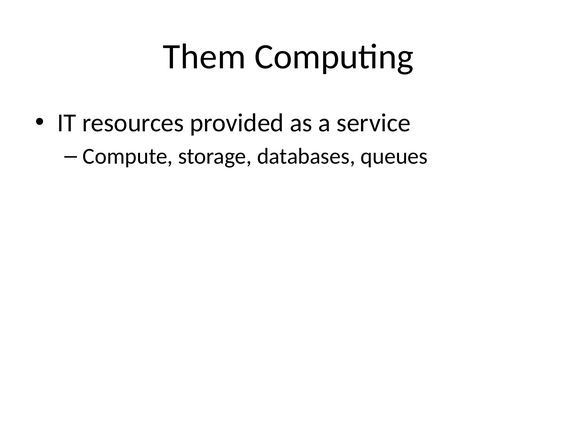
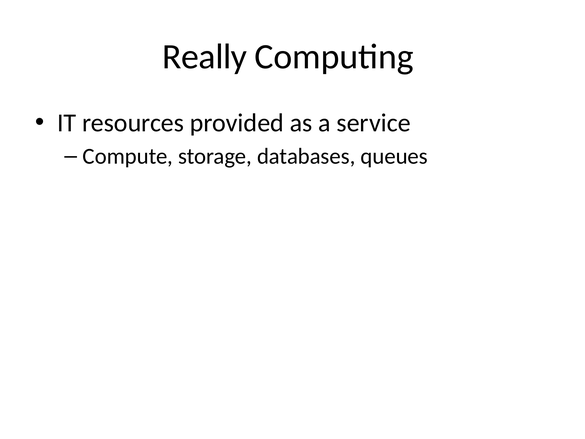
Them: Them -> Really
